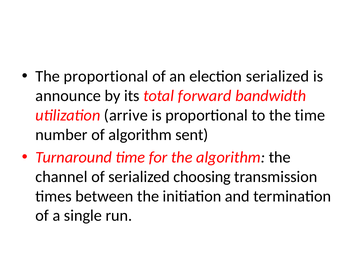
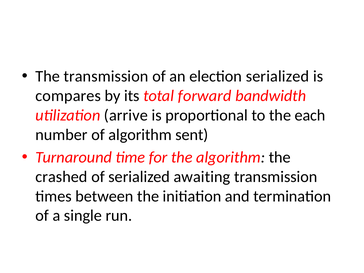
The proportional: proportional -> transmission
announce: announce -> compares
the time: time -> each
channel: channel -> crashed
choosing: choosing -> awaiting
